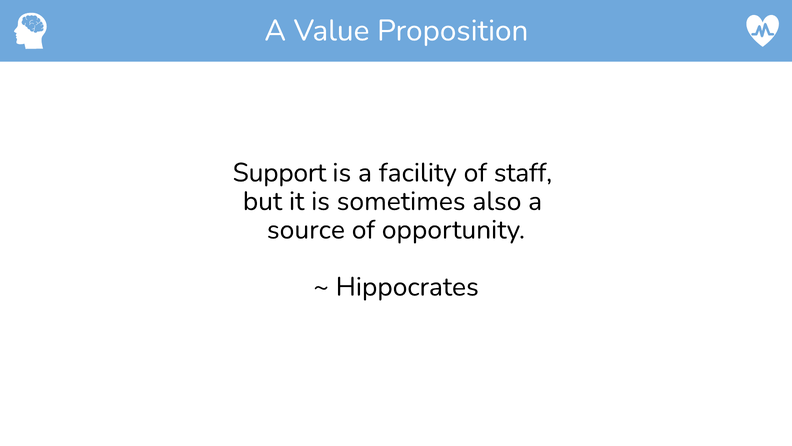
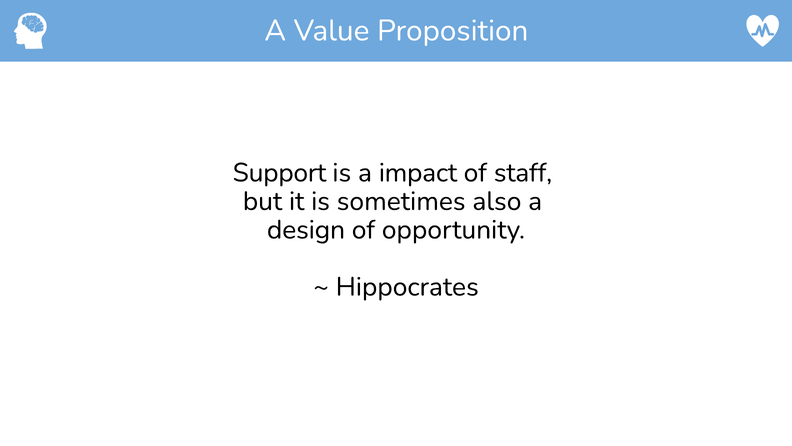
facility: facility -> impact
source: source -> design
